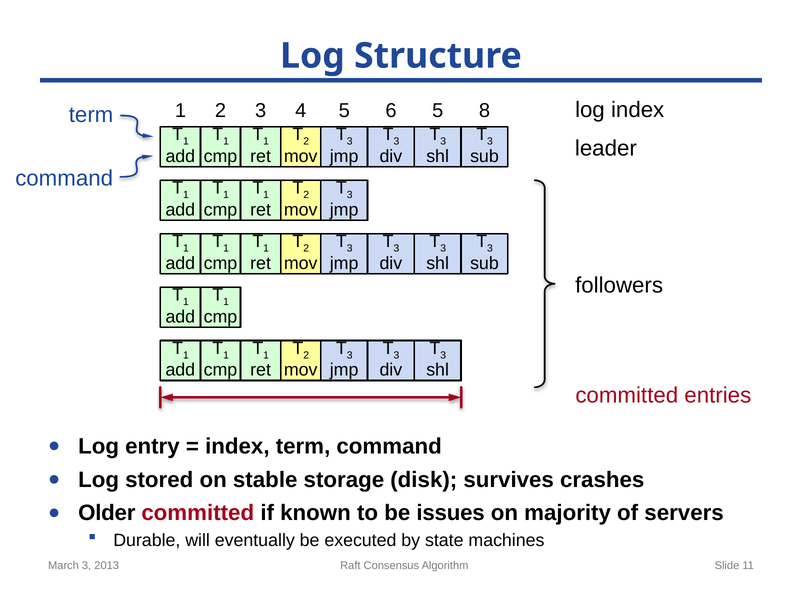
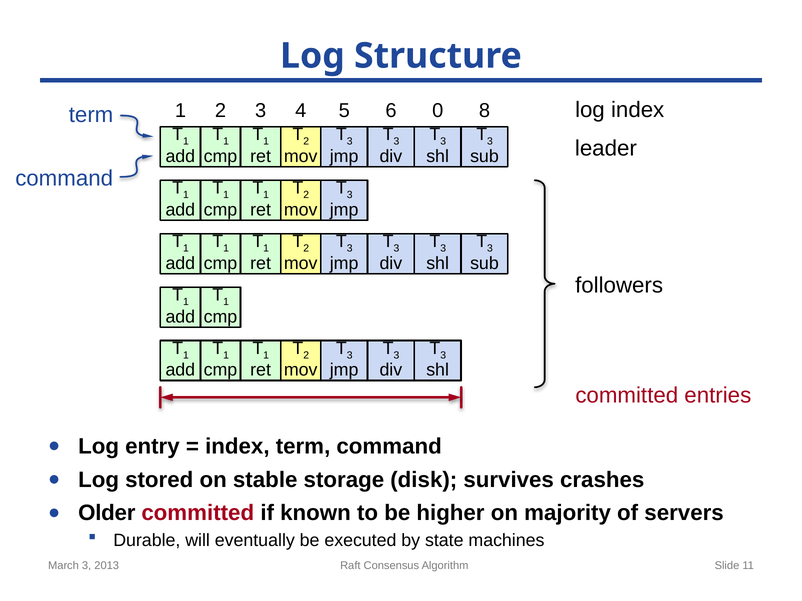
6 5: 5 -> 0
issues: issues -> higher
